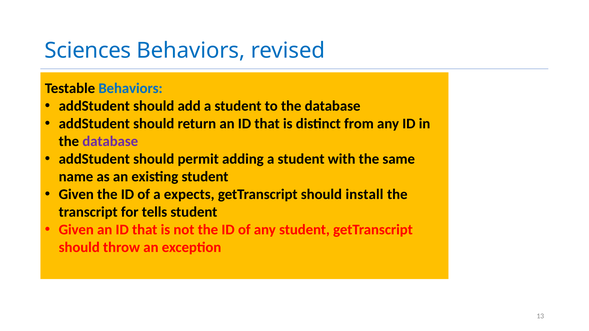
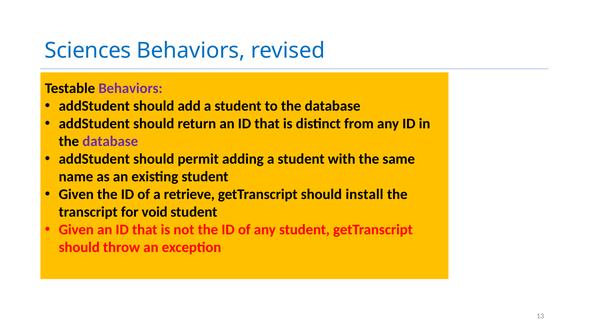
Behaviors at (131, 89) colour: blue -> purple
expects: expects -> retrieve
tells: tells -> void
